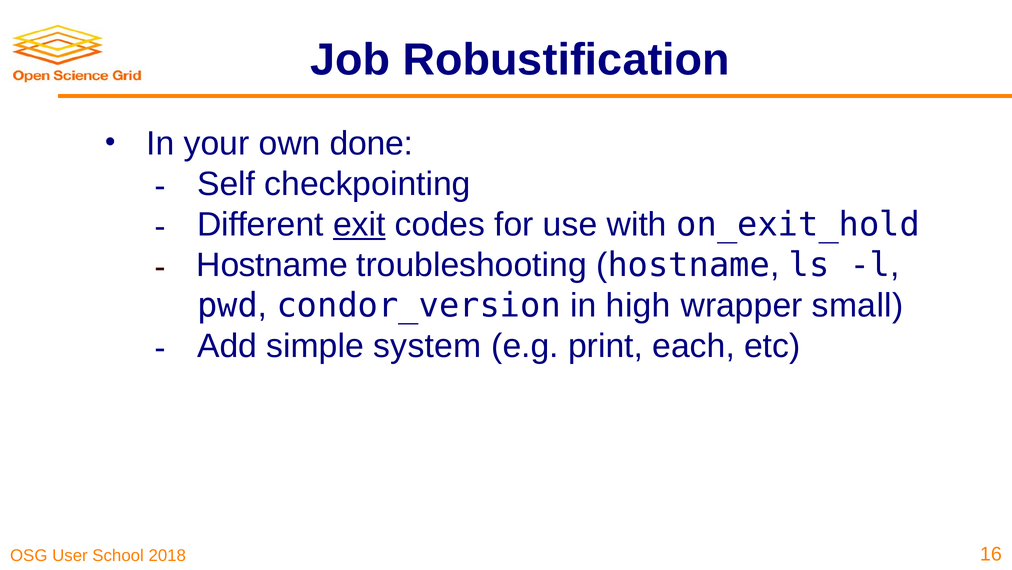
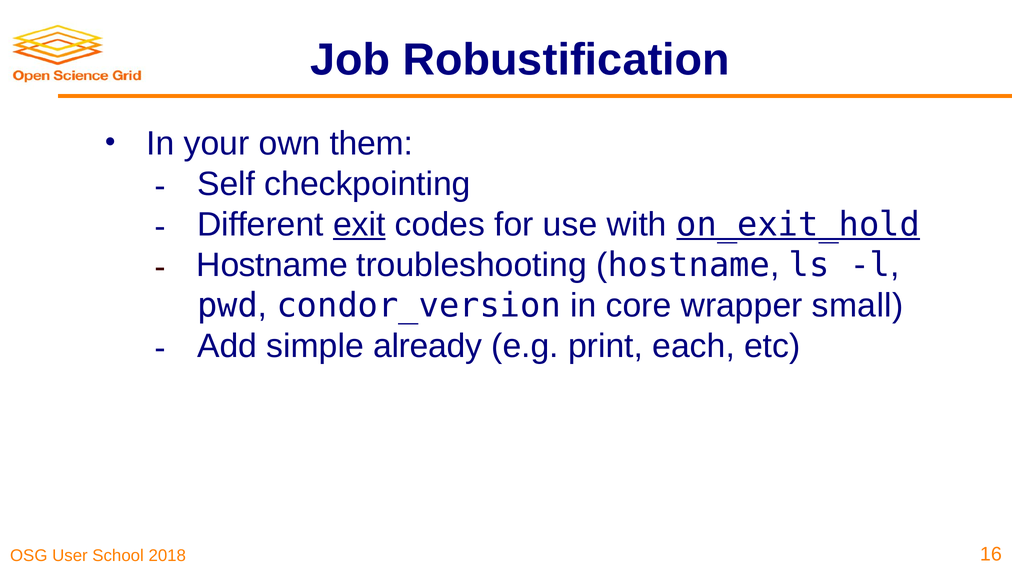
done: done -> them
on_exit_hold underline: none -> present
high: high -> core
system: system -> already
